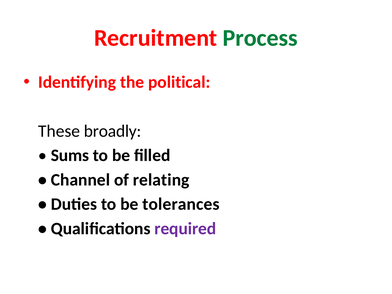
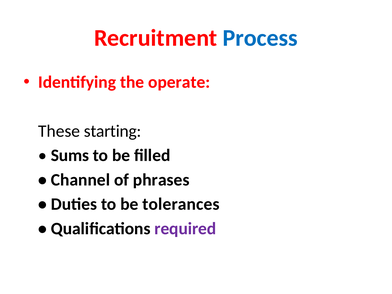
Process colour: green -> blue
political: political -> operate
broadly: broadly -> starting
relating: relating -> phrases
